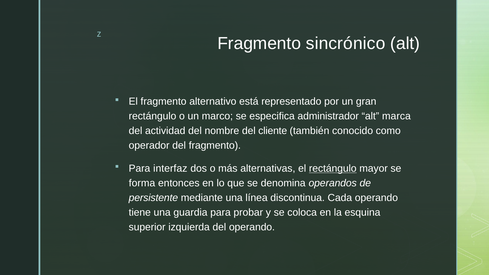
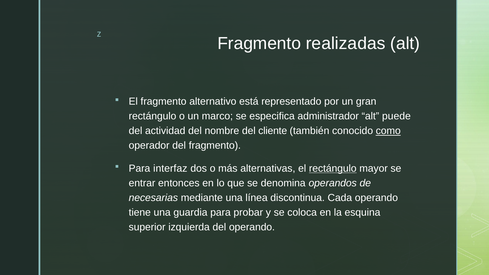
sincrónico: sincrónico -> realizadas
marca: marca -> puede
como underline: none -> present
forma: forma -> entrar
persistente: persistente -> necesarias
